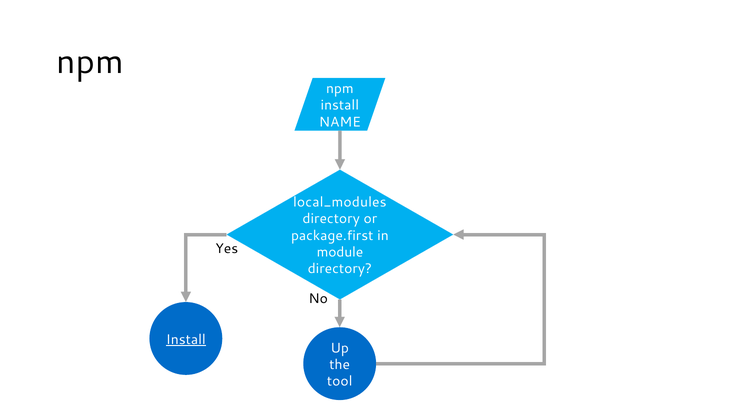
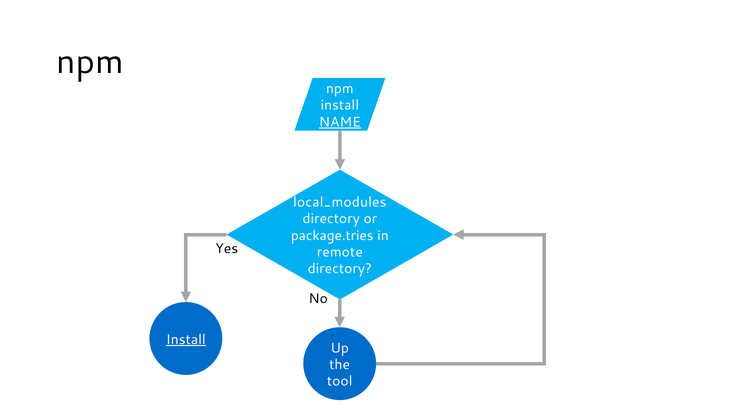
NAME underline: none -> present
package.first: package.first -> package.tries
module: module -> remote
